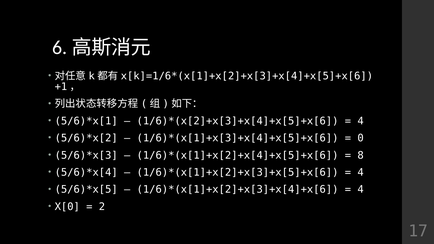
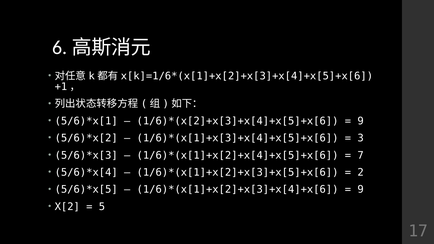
4 at (361, 121): 4 -> 9
0: 0 -> 3
8: 8 -> 7
4 at (361, 172): 4 -> 2
4 at (361, 190): 4 -> 9
X[0: X[0 -> X[2
2: 2 -> 5
